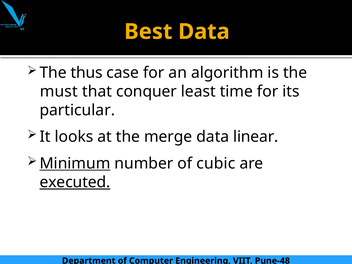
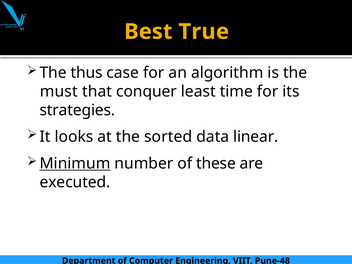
Best Data: Data -> True
particular: particular -> strategies
merge: merge -> sorted
cubic: cubic -> these
executed underline: present -> none
